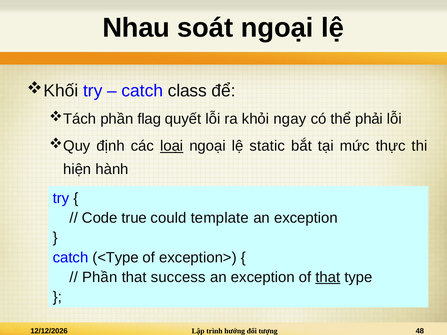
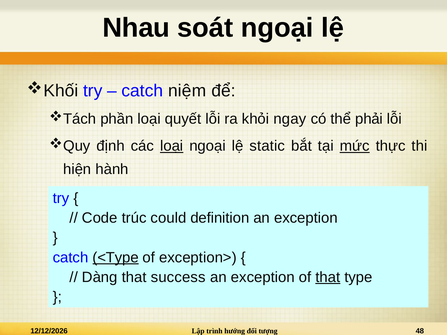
class: class -> niệm
phần flag: flag -> loại
mức underline: none -> present
true: true -> trúc
template: template -> definition
<Type underline: none -> present
Phần at (100, 277): Phần -> Dàng
